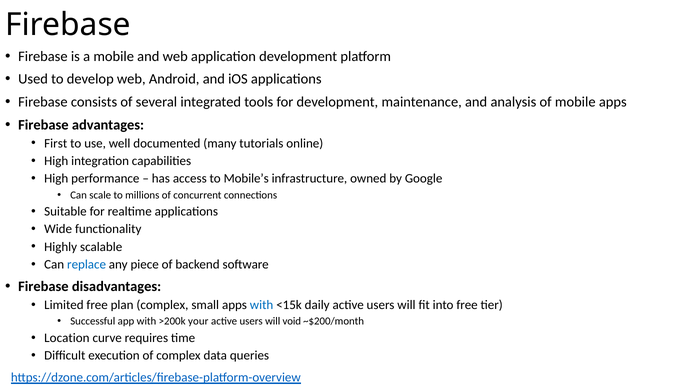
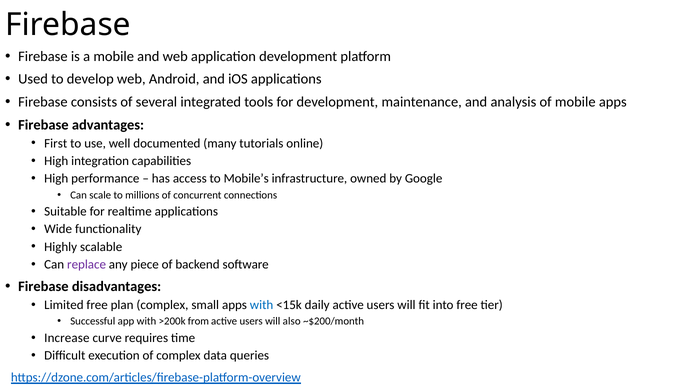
replace colour: blue -> purple
your: your -> from
void: void -> also
Location: Location -> Increase
